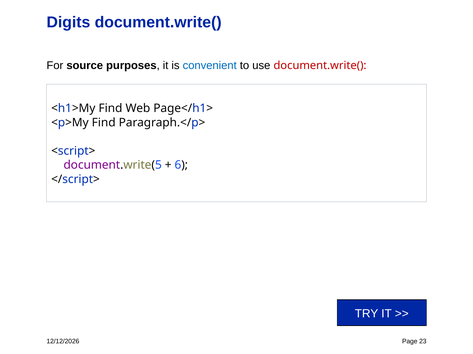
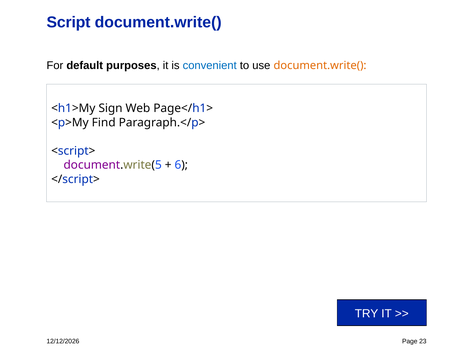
Digits: Digits -> Script
source: source -> default
document.write( at (320, 66) colour: red -> orange
<h1>My Find: Find -> Sign
